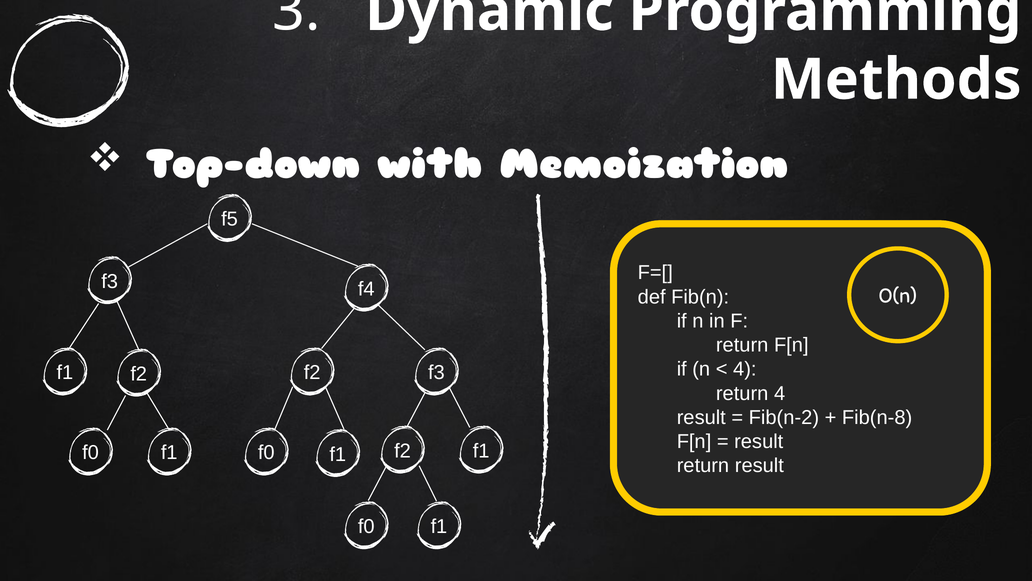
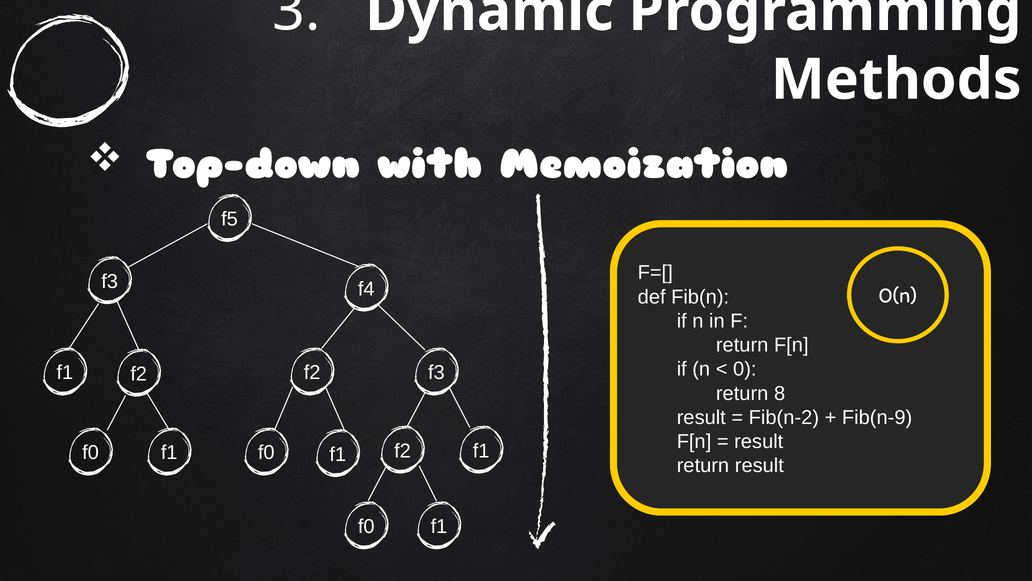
4 at (745, 369): 4 -> 0
return 4: 4 -> 8
Fib(n-8: Fib(n-8 -> Fib(n-9
